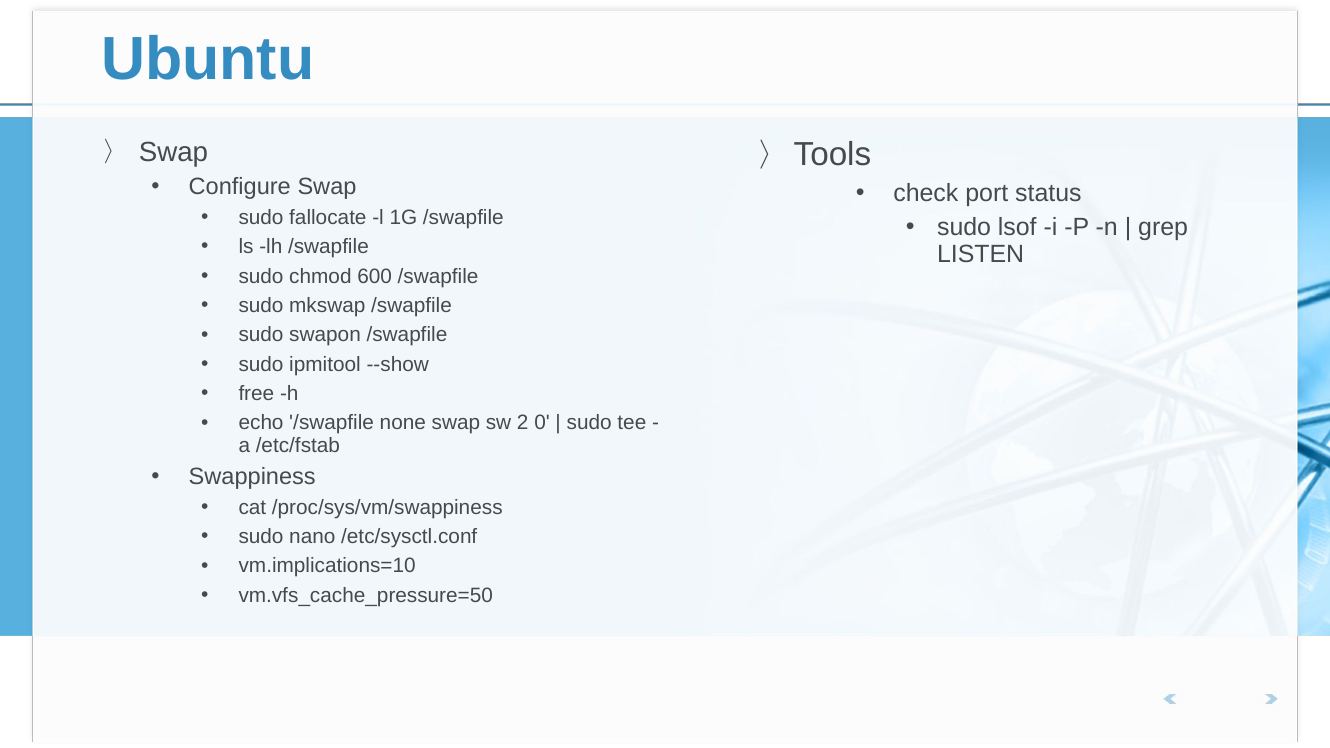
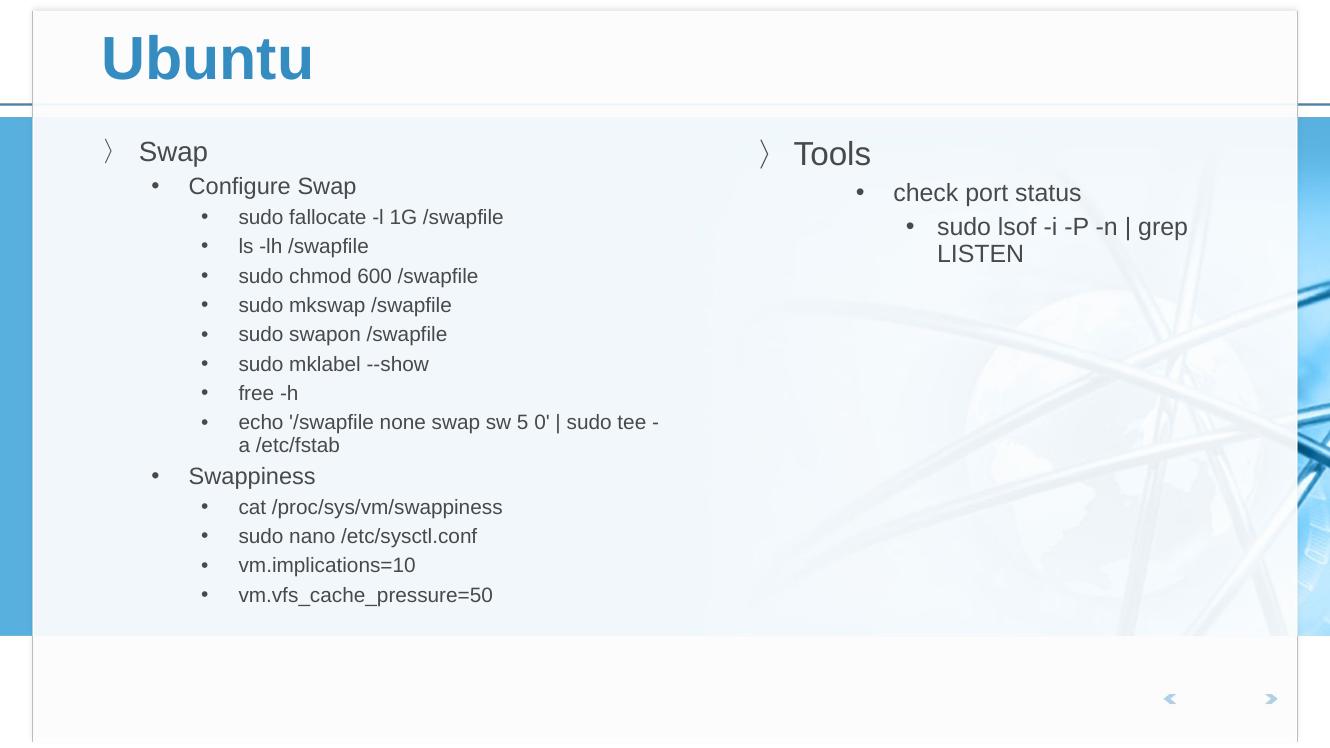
ipmitool: ipmitool -> mklabel
2: 2 -> 5
